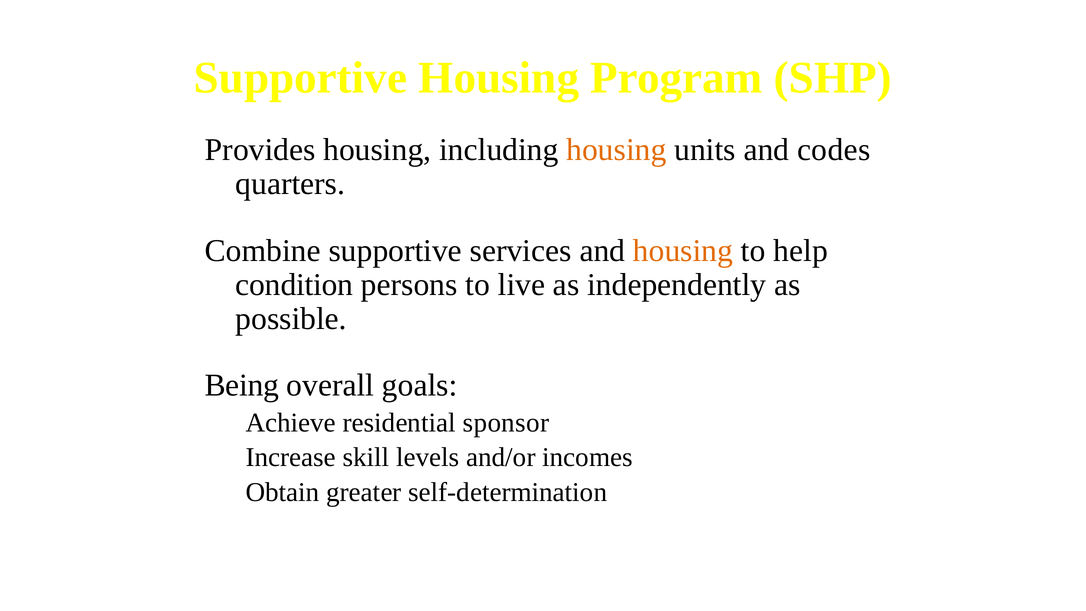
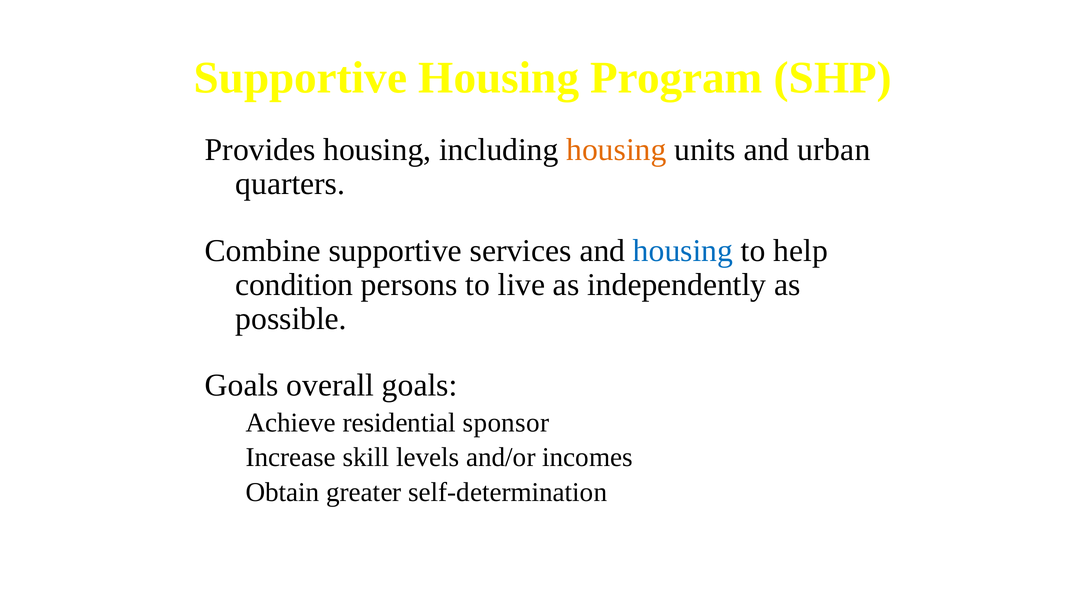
codes: codes -> urban
housing at (683, 251) colour: orange -> blue
Being at (242, 385): Being -> Goals
